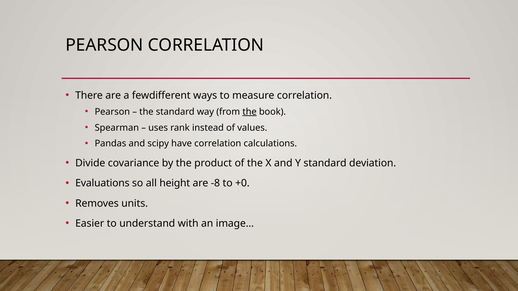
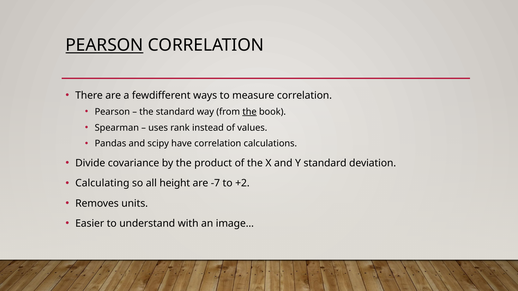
PEARSON at (105, 45) underline: none -> present
Evaluations: Evaluations -> Calculating
-8: -8 -> -7
+0: +0 -> +2
